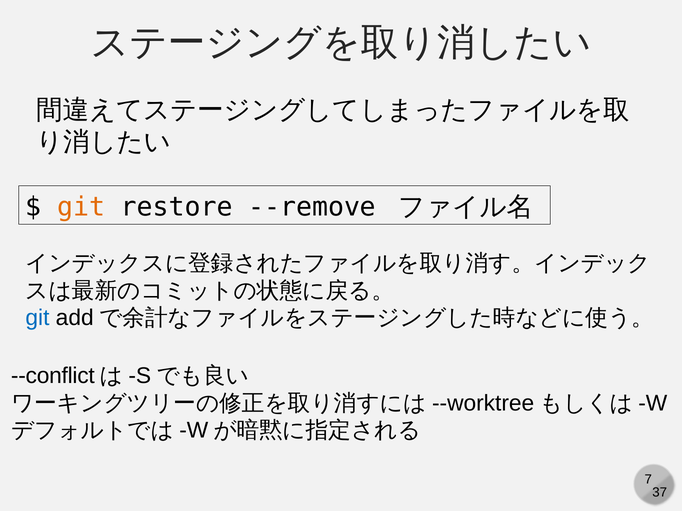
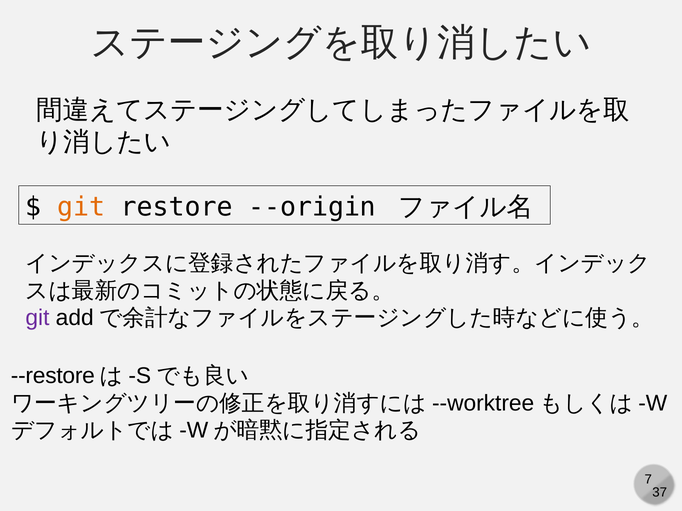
--remove: --remove -> --origin
git at (37, 318) colour: blue -> purple
--conflict: --conflict -> --restore
